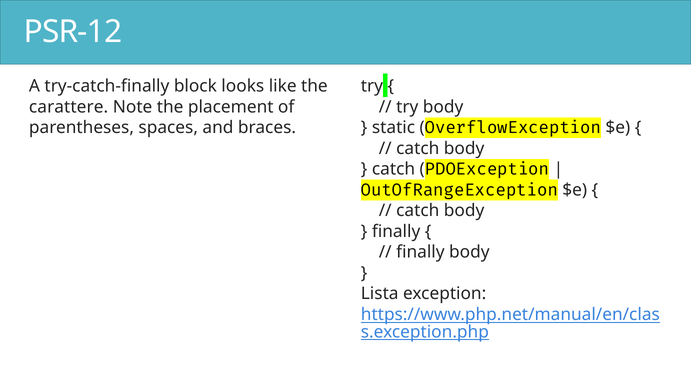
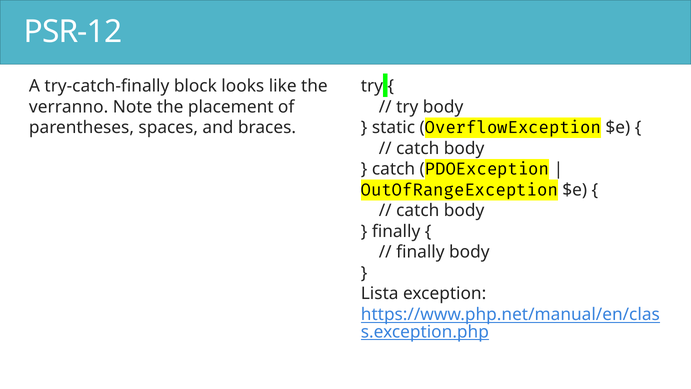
carattere: carattere -> verranno
